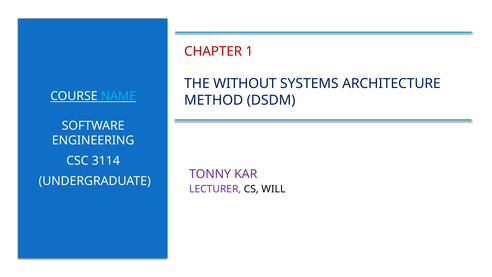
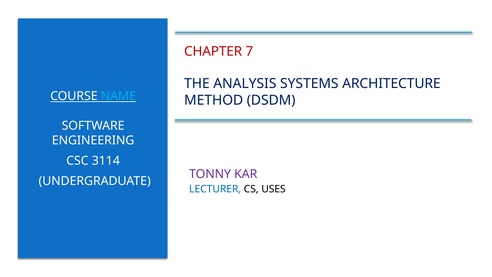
1: 1 -> 7
WITHOUT: WITHOUT -> ANALYSIS
LECTURER colour: purple -> blue
WILL: WILL -> USES
